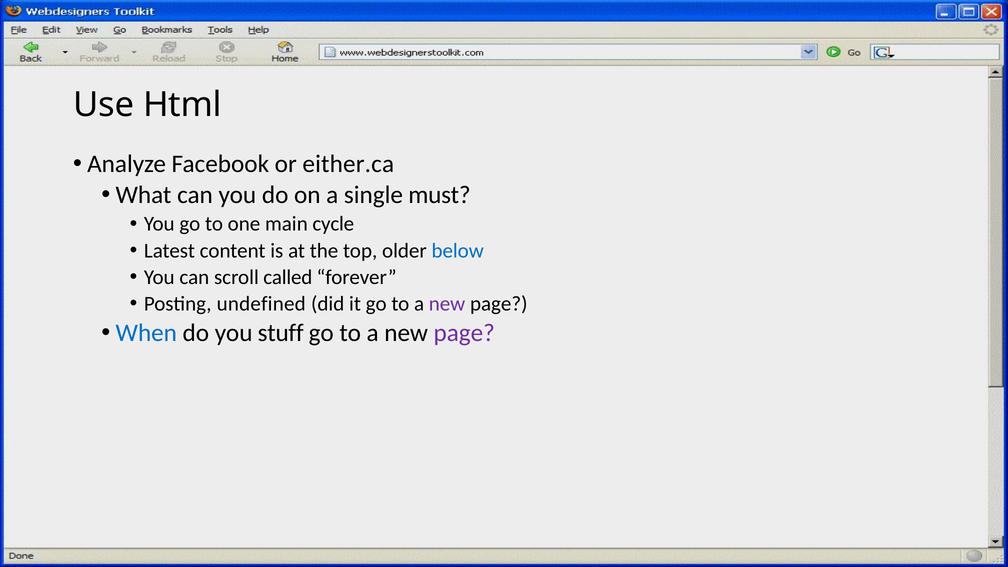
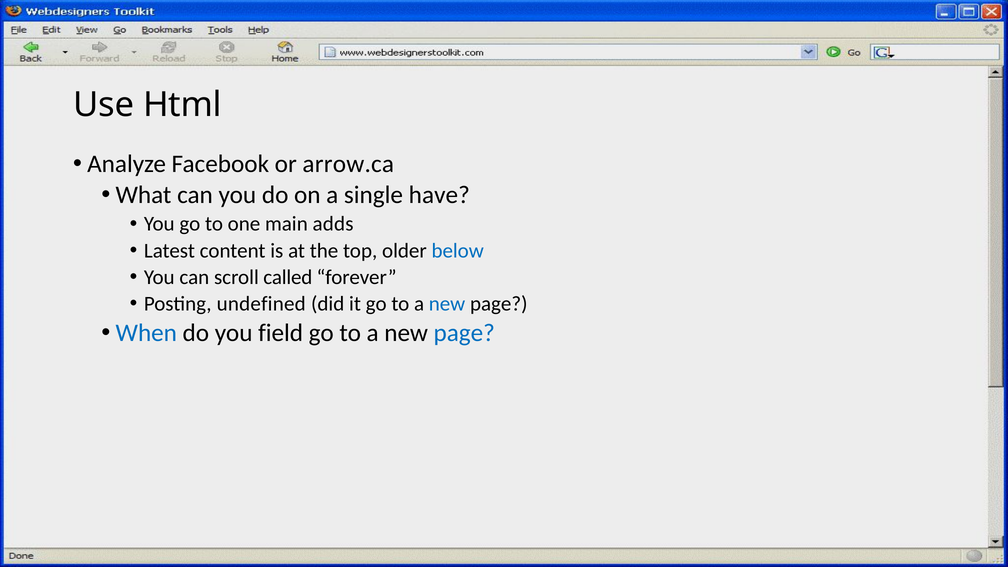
either.ca: either.ca -> arrow.ca
must: must -> have
cycle: cycle -> adds
new at (447, 304) colour: purple -> blue
stuff: stuff -> field
page at (464, 333) colour: purple -> blue
